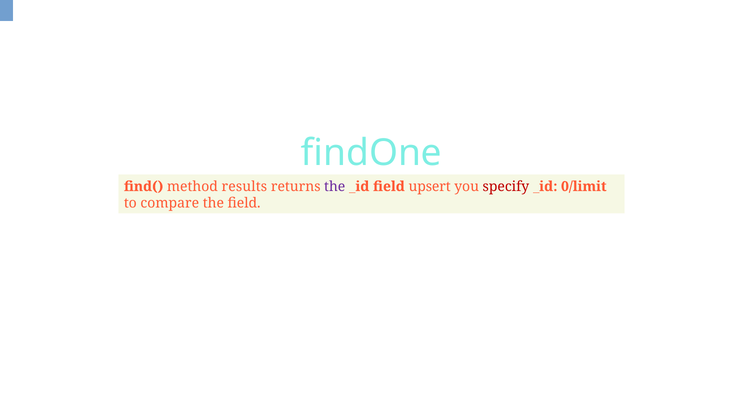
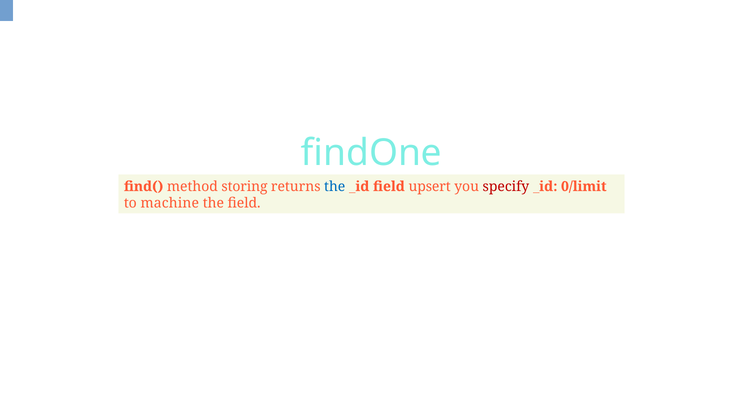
results: results -> storing
the at (335, 186) colour: purple -> blue
compare: compare -> machine
